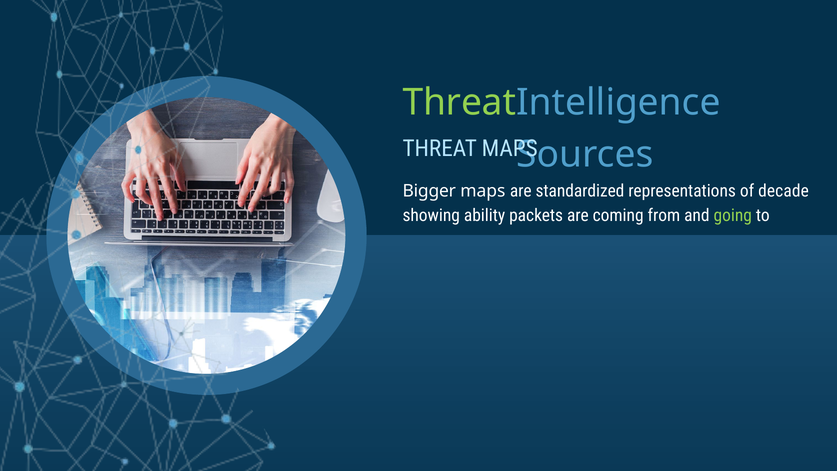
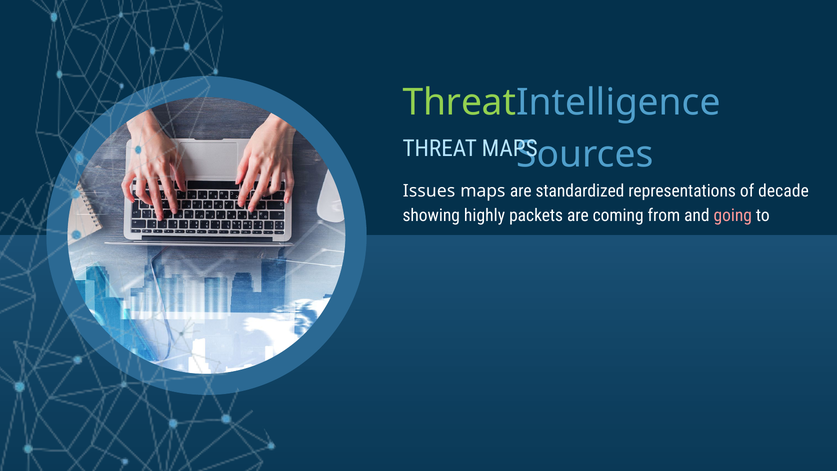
Bigger: Bigger -> Issues
ability: ability -> highly
going colour: light green -> pink
